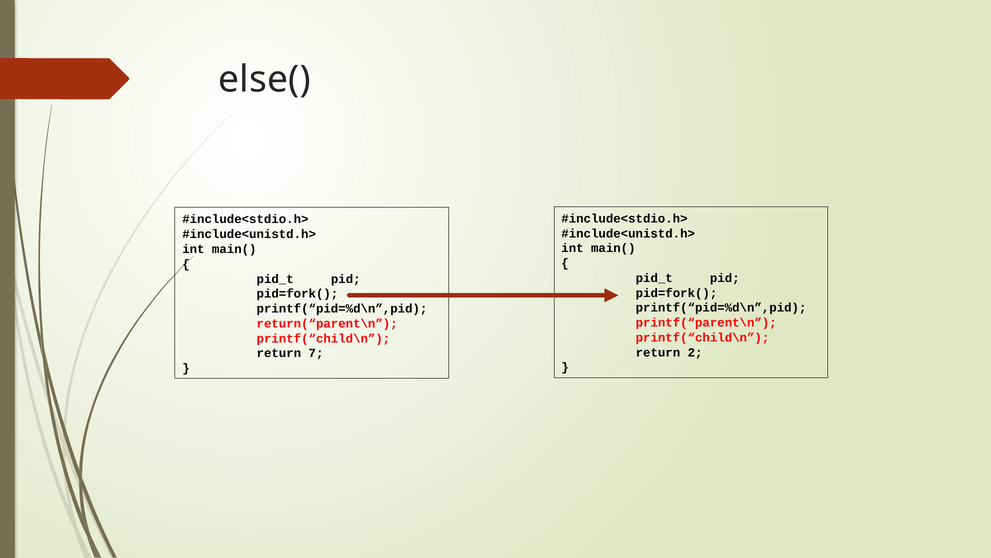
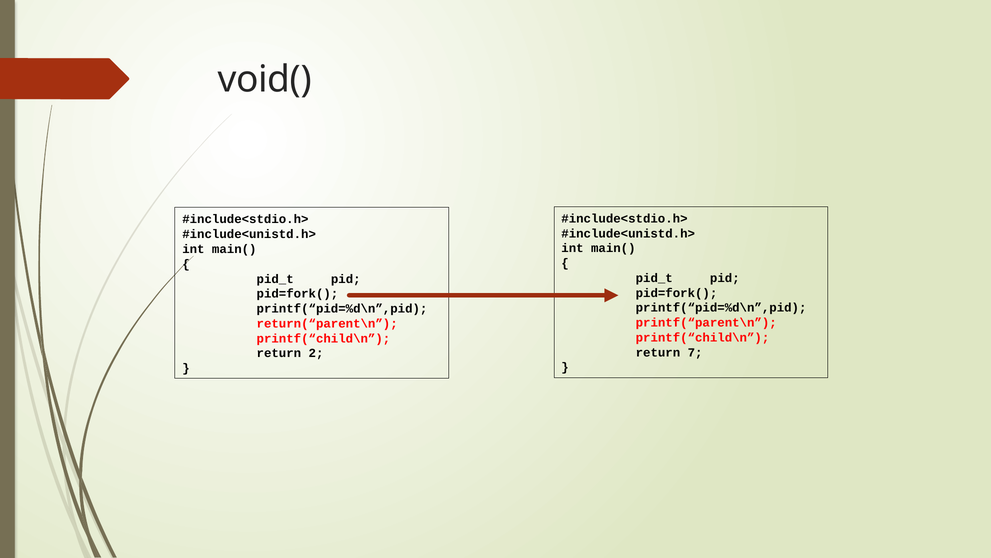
else(: else( -> void(
2: 2 -> 7
7: 7 -> 2
